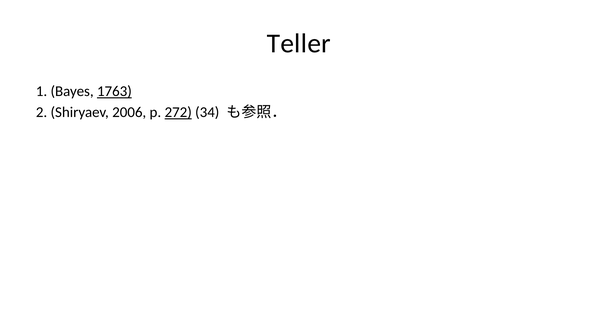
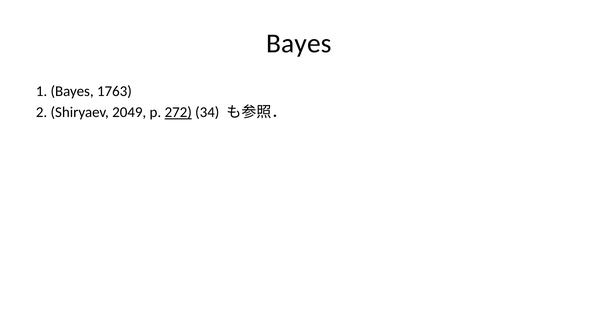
Teller at (299, 43): Teller -> Bayes
1763 underline: present -> none
2006: 2006 -> 2049
